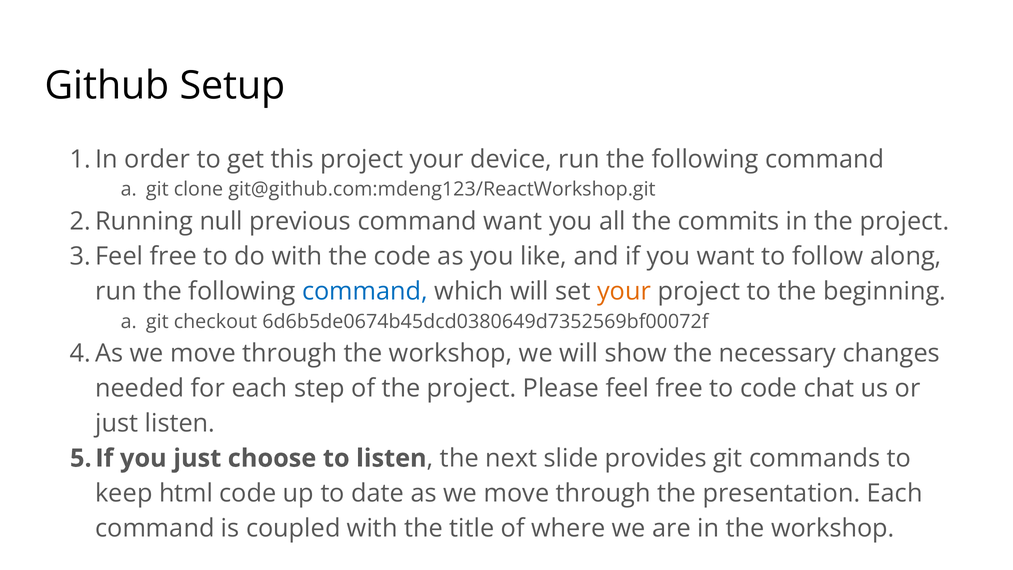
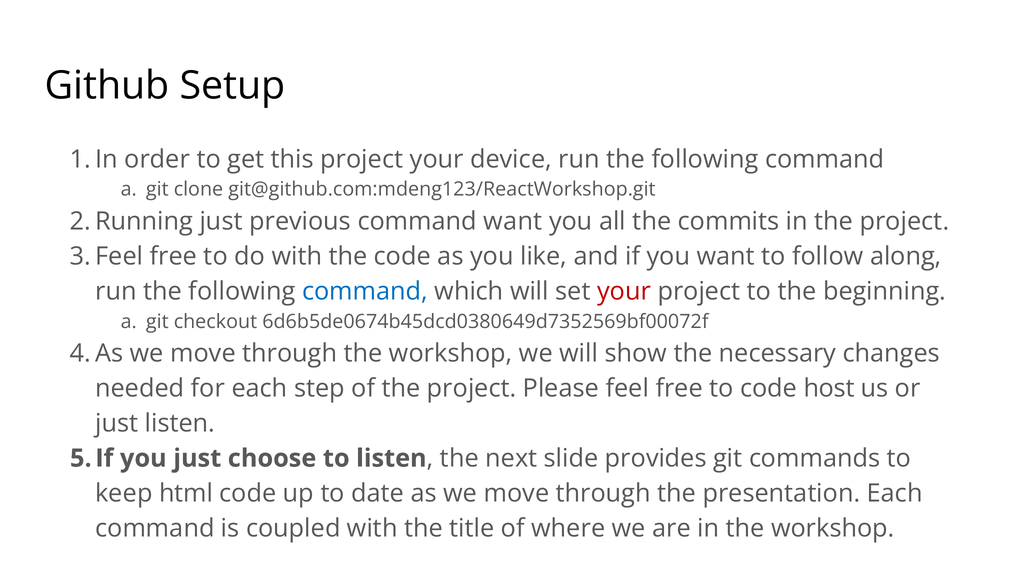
null at (221, 221): null -> just
your at (624, 291) colour: orange -> red
chat: chat -> host
